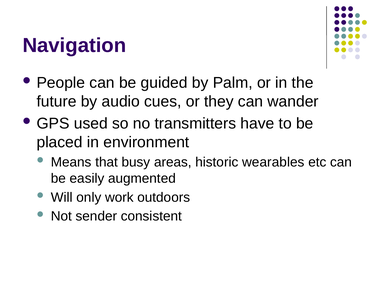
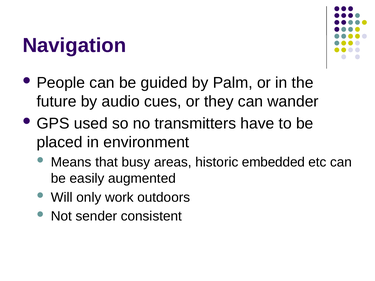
wearables: wearables -> embedded
